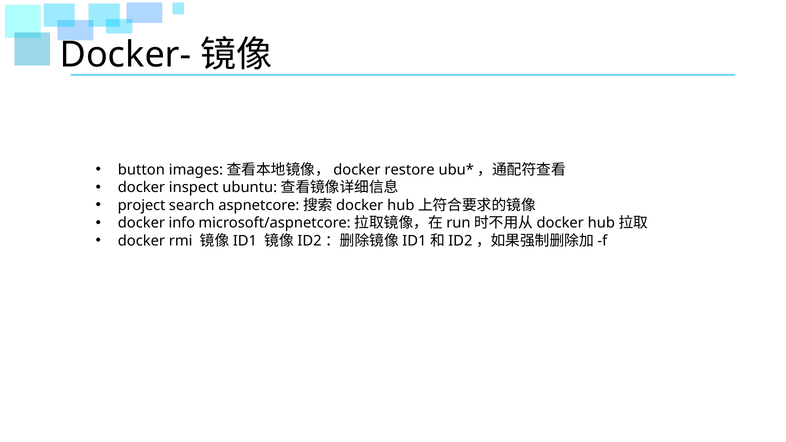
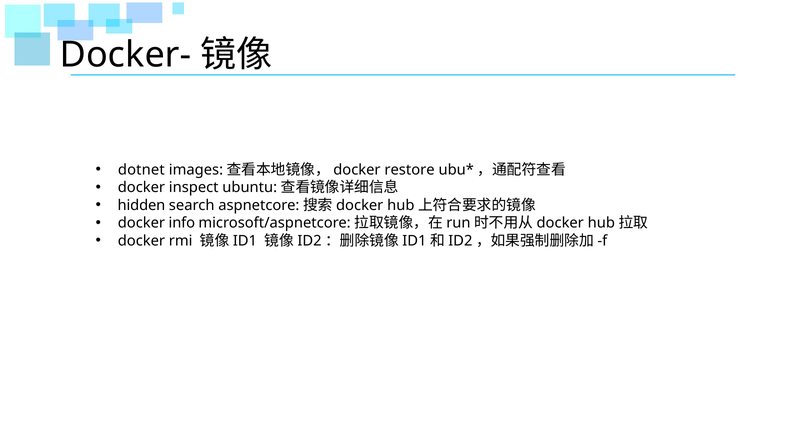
button: button -> dotnet
project: project -> hidden
